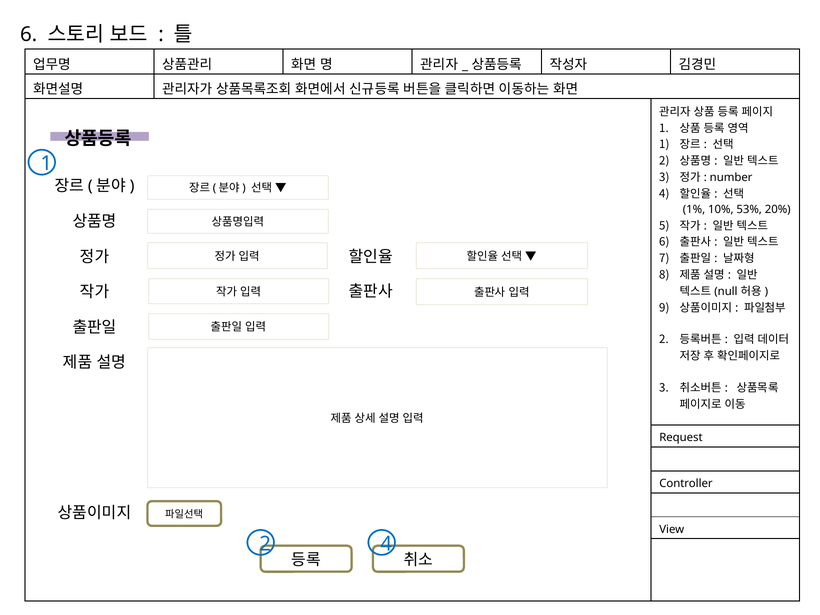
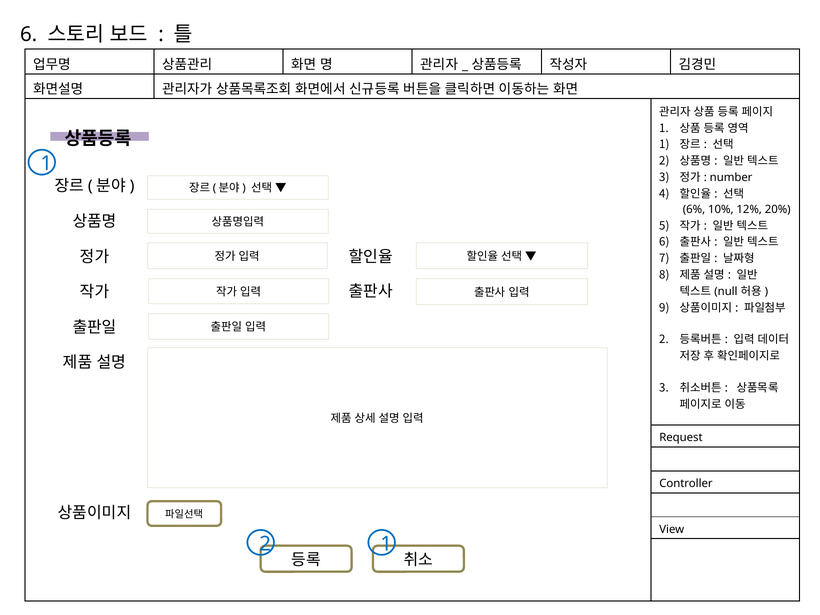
1%: 1% -> 6%
53%: 53% -> 12%
2 4: 4 -> 1
